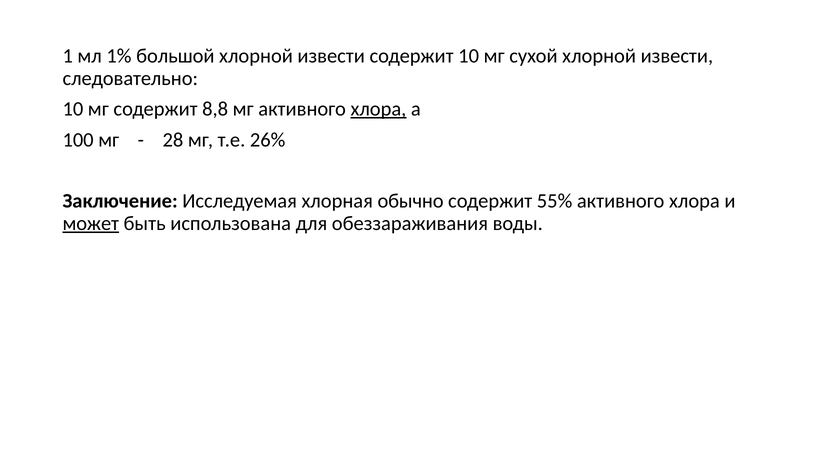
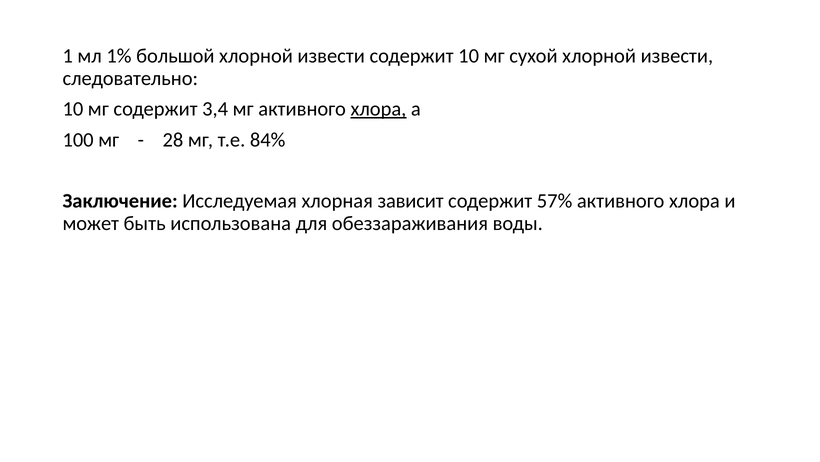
8,8: 8,8 -> 3,4
26%: 26% -> 84%
обычно: обычно -> зависит
55%: 55% -> 57%
может underline: present -> none
